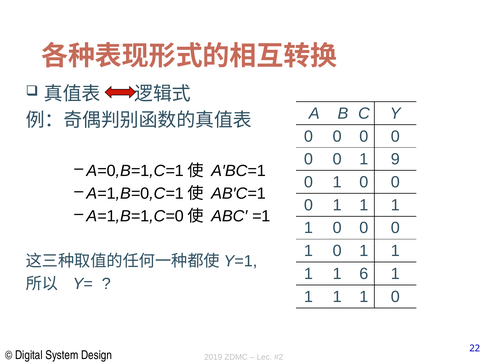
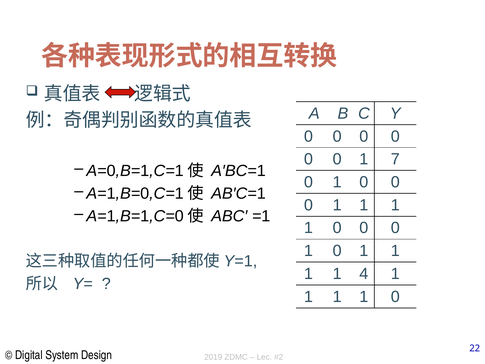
9: 9 -> 7
6: 6 -> 4
